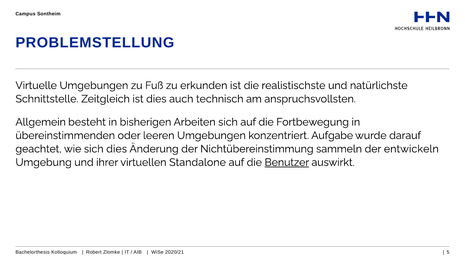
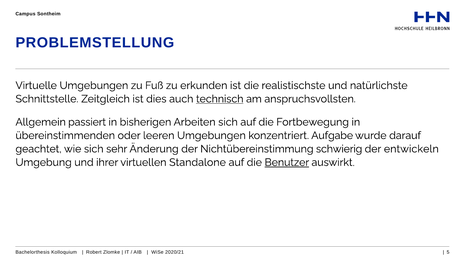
technisch underline: none -> present
besteht: besteht -> passiert
sich dies: dies -> sehr
sammeln: sammeln -> schwierig
